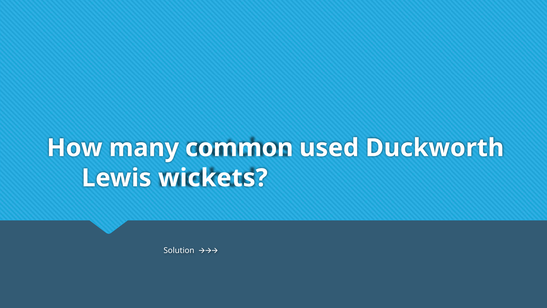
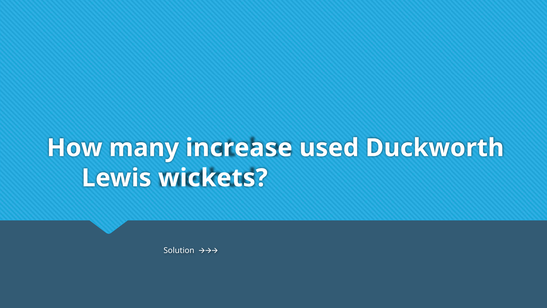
common: common -> increase
